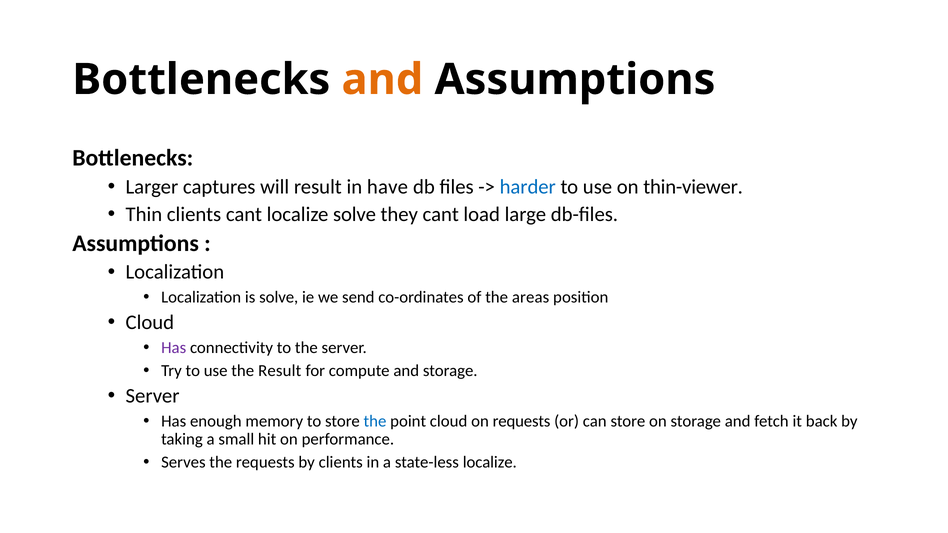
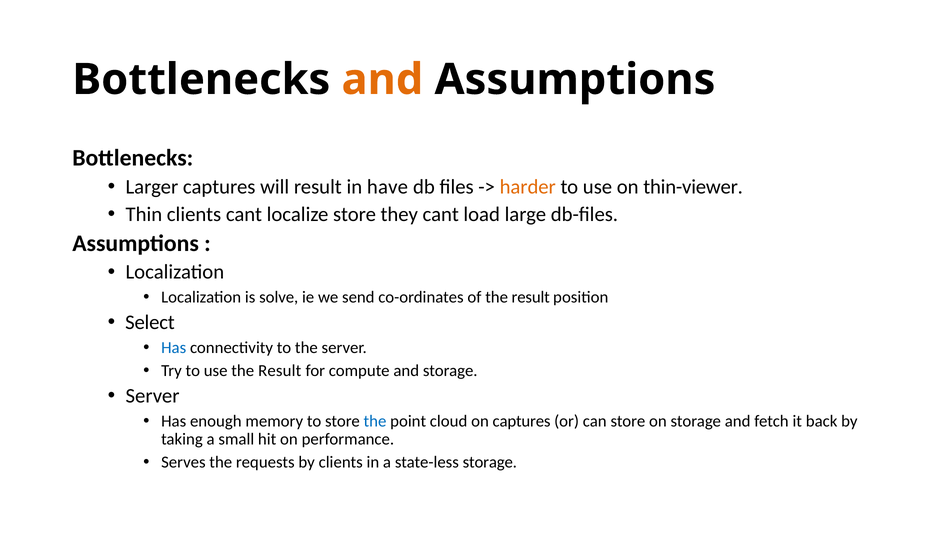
harder colour: blue -> orange
localize solve: solve -> store
of the areas: areas -> result
Cloud at (150, 323): Cloud -> Select
Has at (174, 348) colour: purple -> blue
on requests: requests -> captures
state-less localize: localize -> storage
